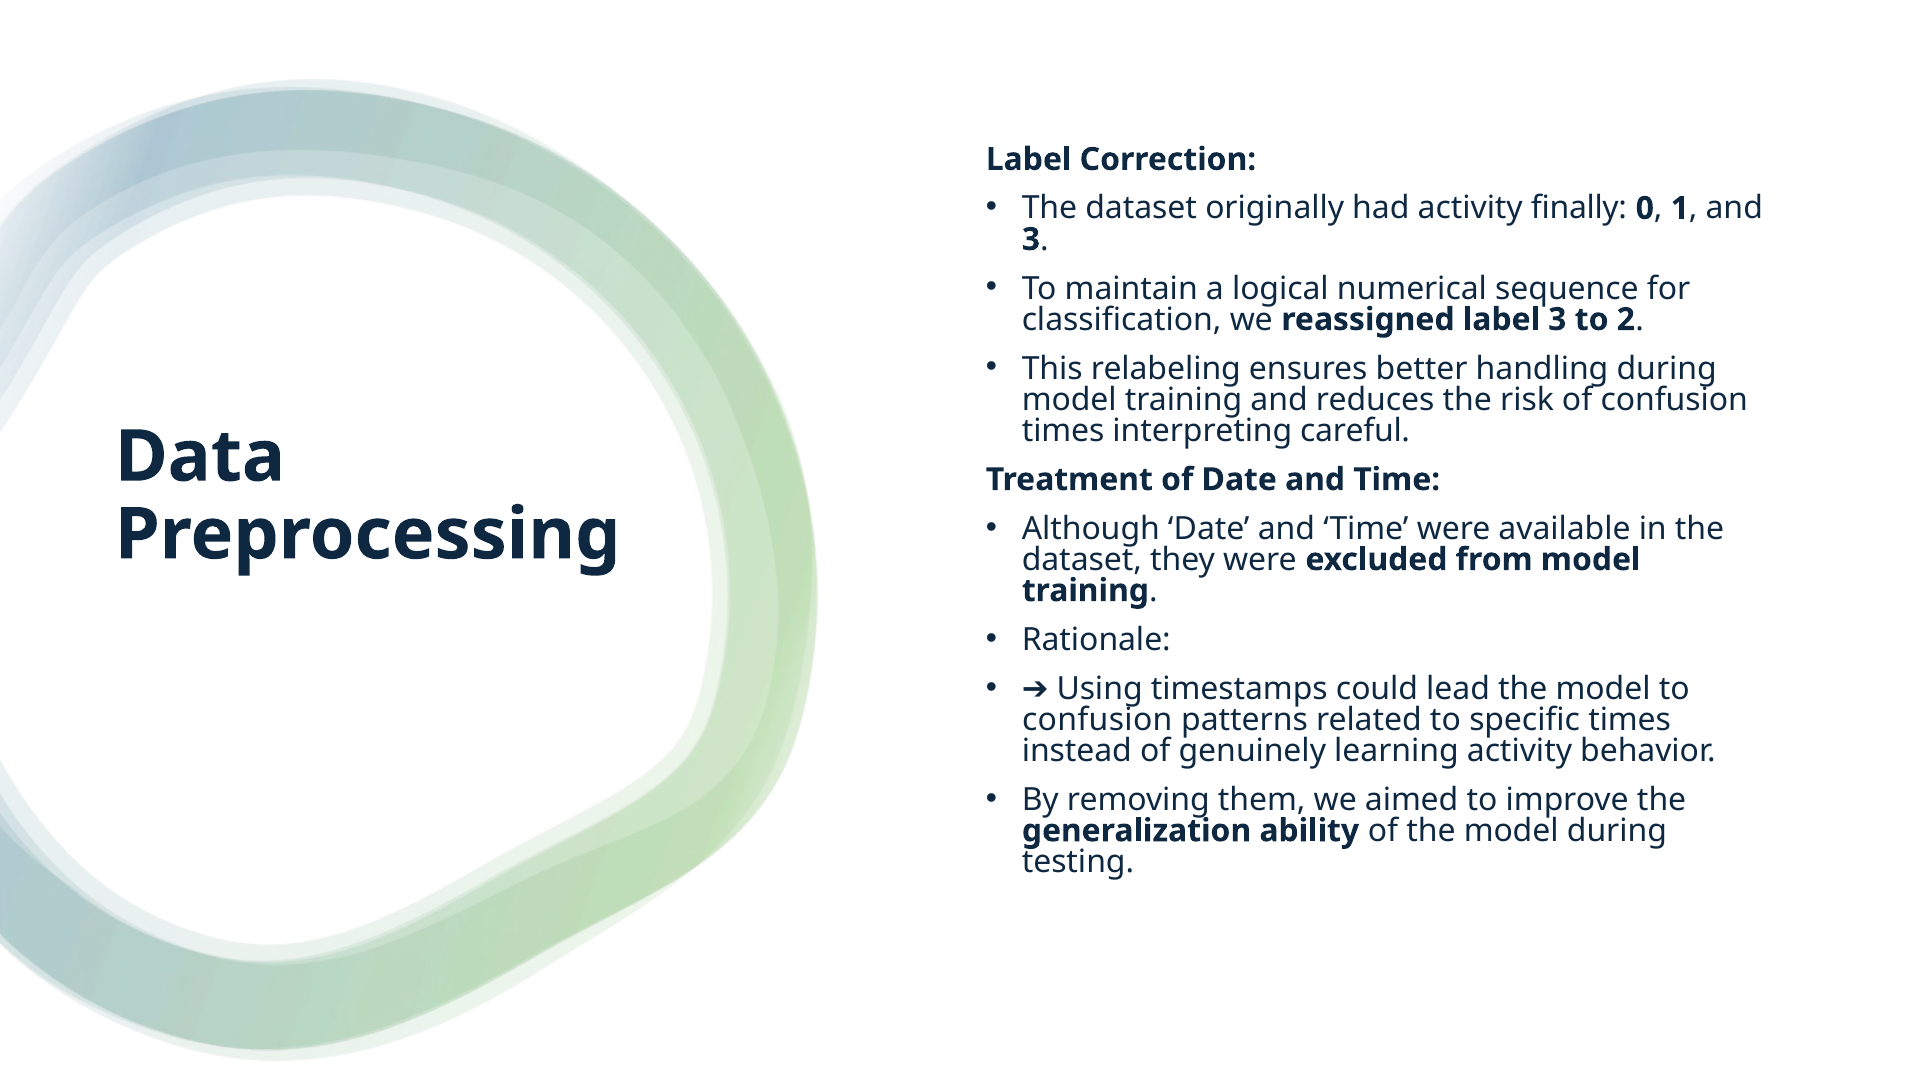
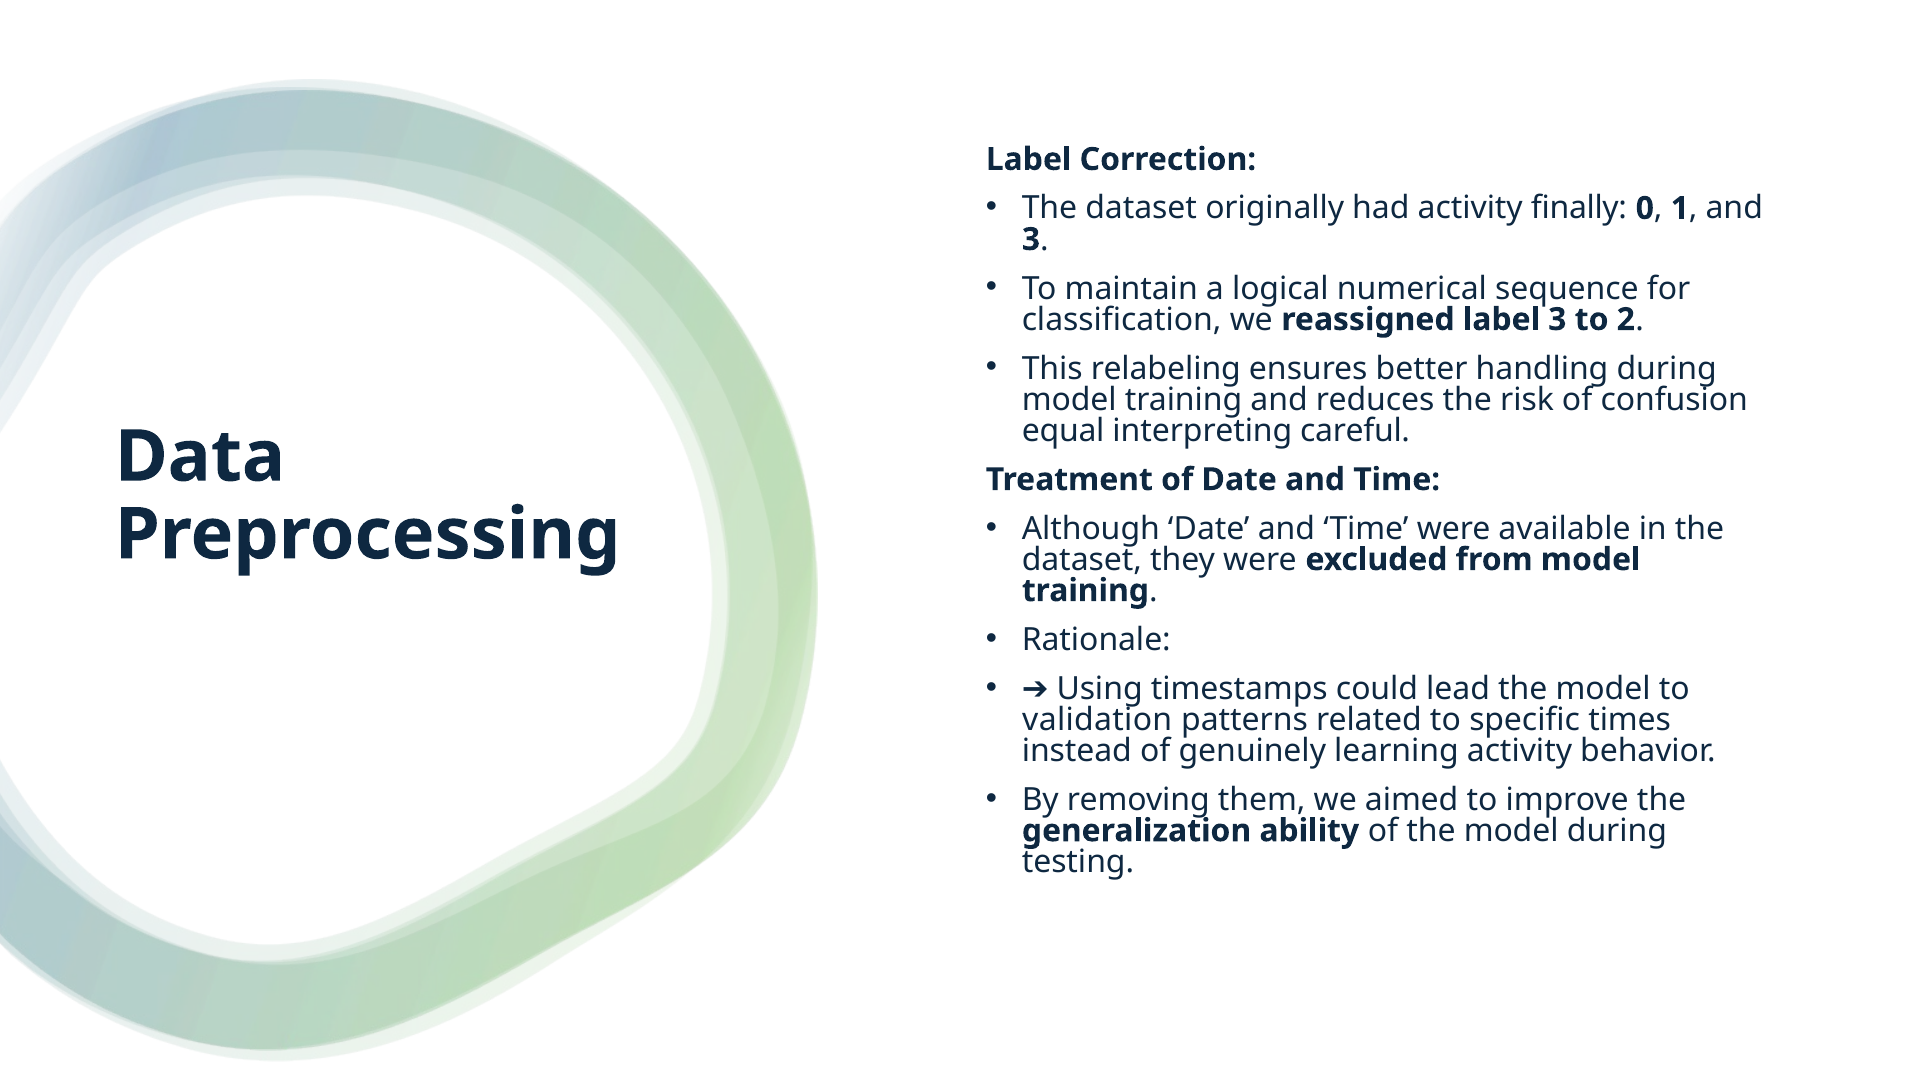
times at (1063, 431): times -> equal
confusion at (1097, 720): confusion -> validation
